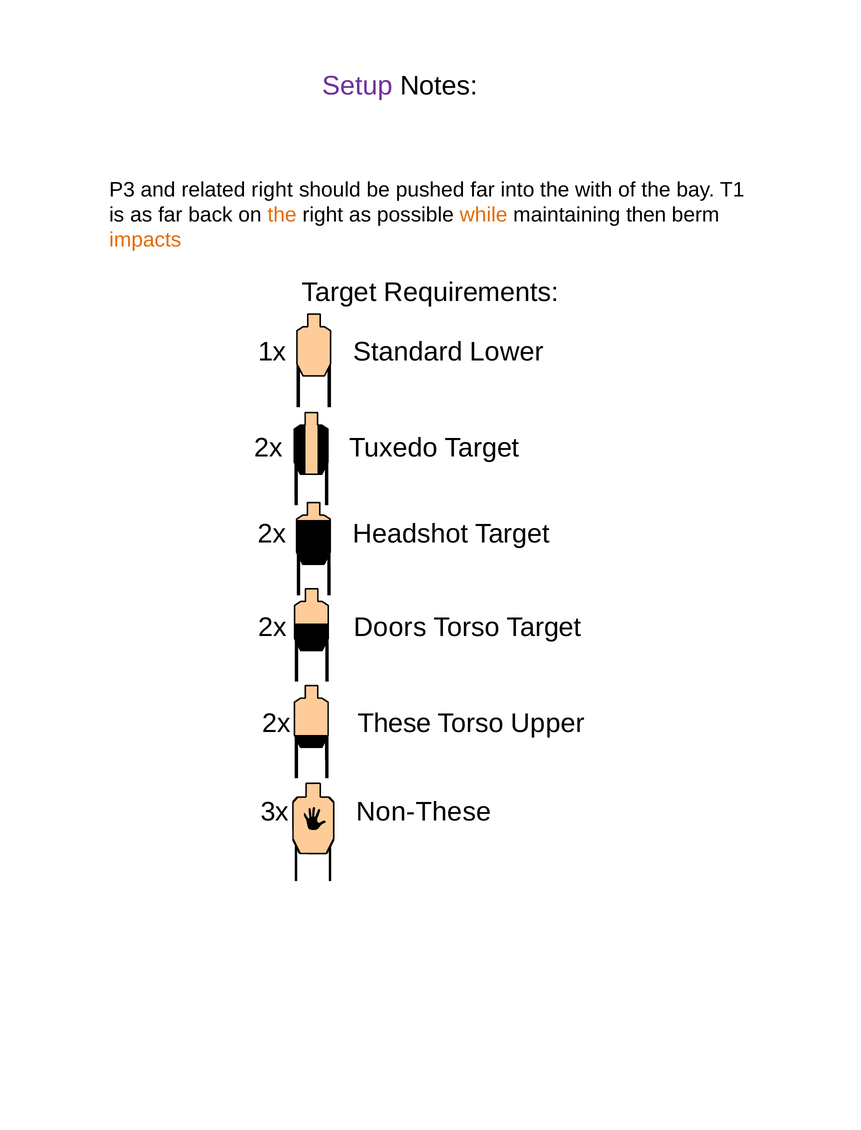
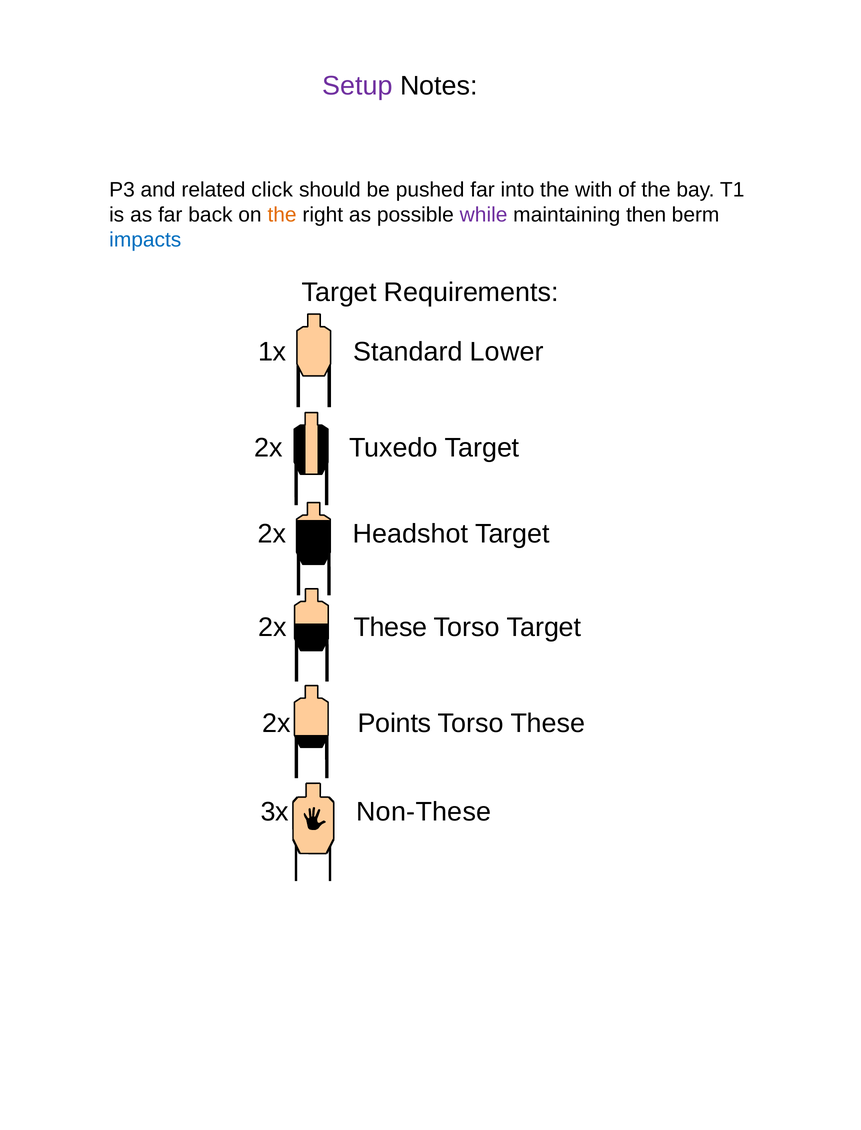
related right: right -> click
while colour: orange -> purple
impacts colour: orange -> blue
2x Doors: Doors -> These
These: These -> Points
Torso Upper: Upper -> These
